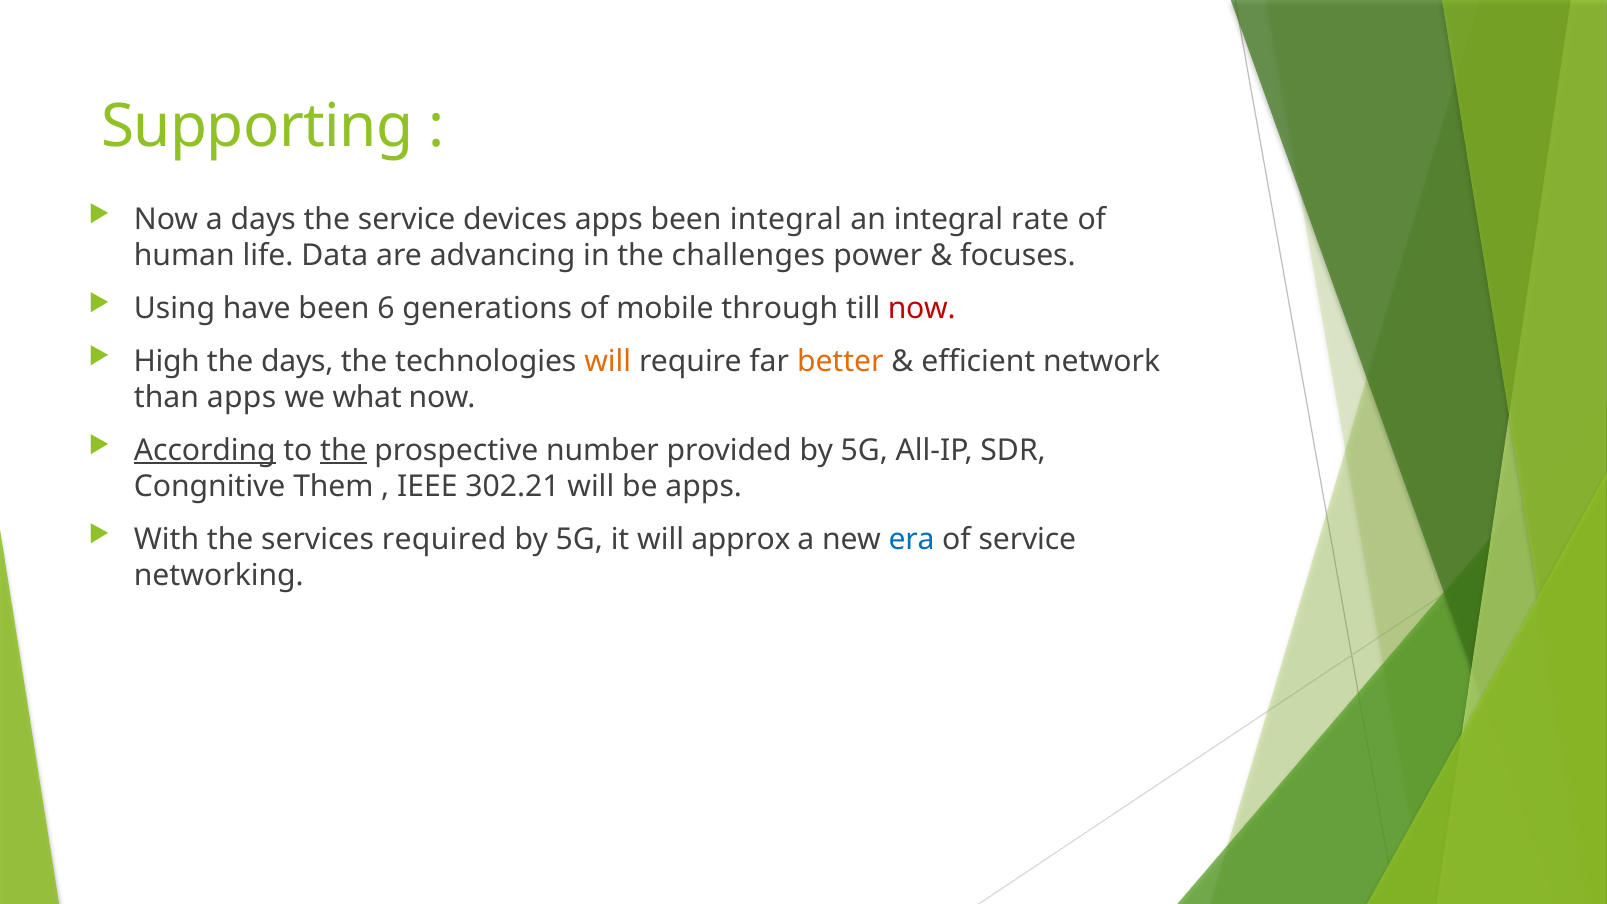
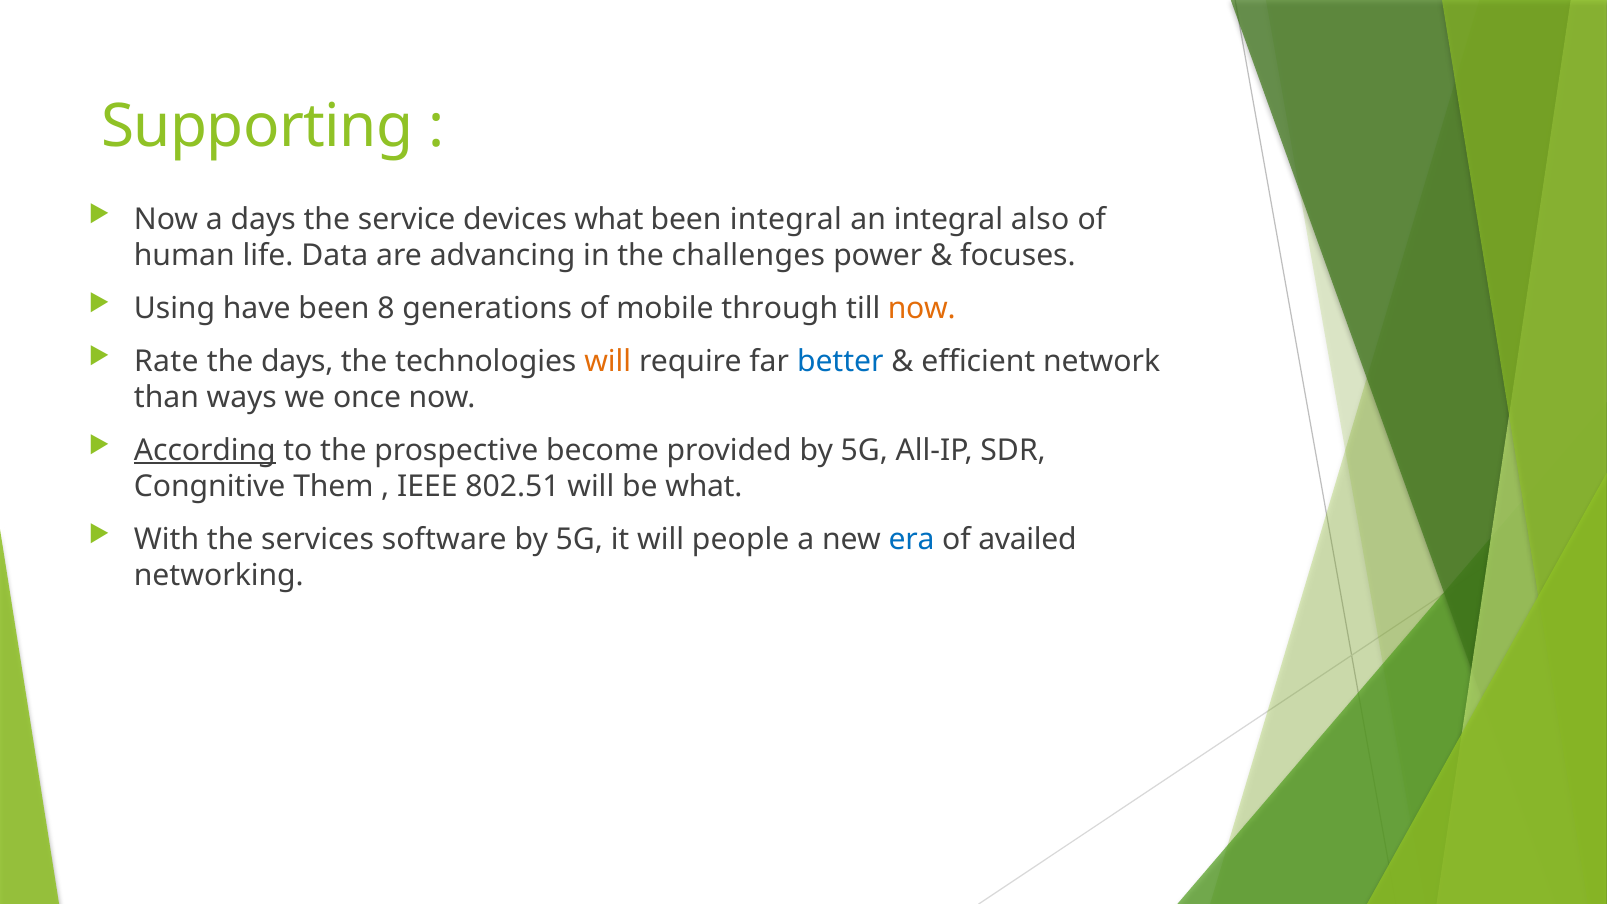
devices apps: apps -> what
rate: rate -> also
6: 6 -> 8
now at (922, 308) colour: red -> orange
High: High -> Rate
better colour: orange -> blue
than apps: apps -> ways
what: what -> once
the at (343, 450) underline: present -> none
number: number -> become
302.21: 302.21 -> 802.51
be apps: apps -> what
required: required -> software
approx: approx -> people
of service: service -> availed
